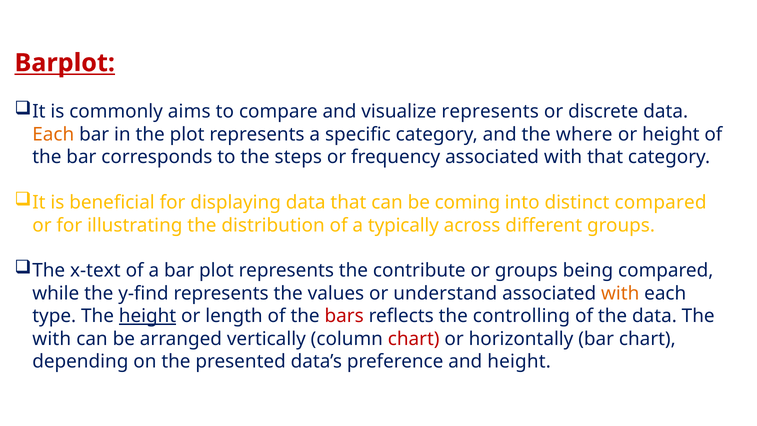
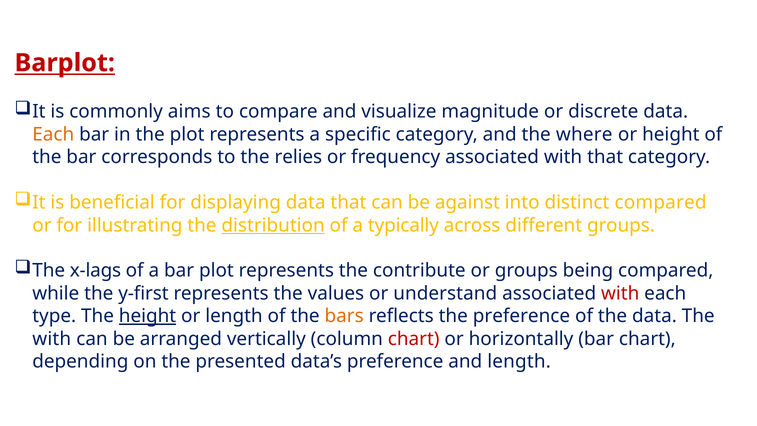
visualize represents: represents -> magnitude
steps: steps -> relies
coming: coming -> against
distribution underline: none -> present
x-text: x-text -> x-lags
y-find: y-find -> y-first
with at (620, 293) colour: orange -> red
bars colour: red -> orange
the controlling: controlling -> preference
and height: height -> length
